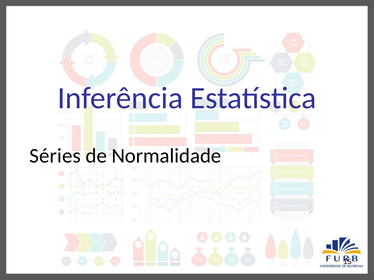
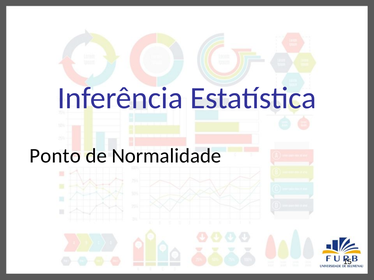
Séries: Séries -> Ponto
